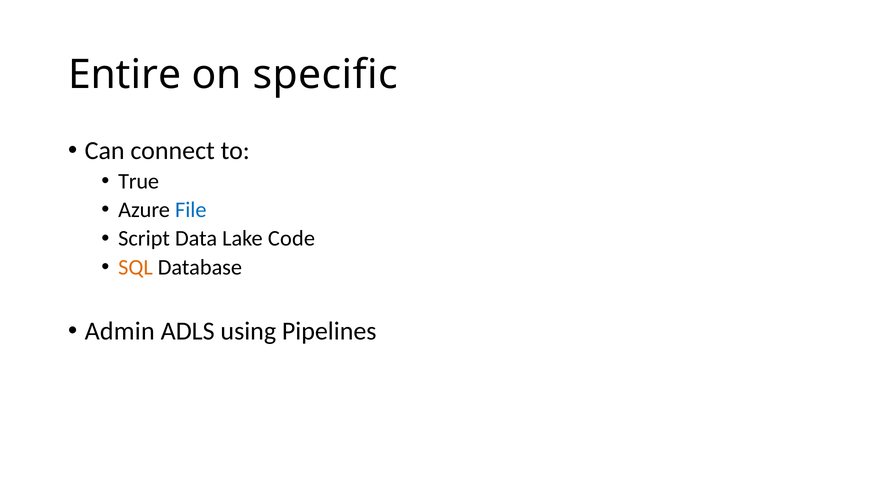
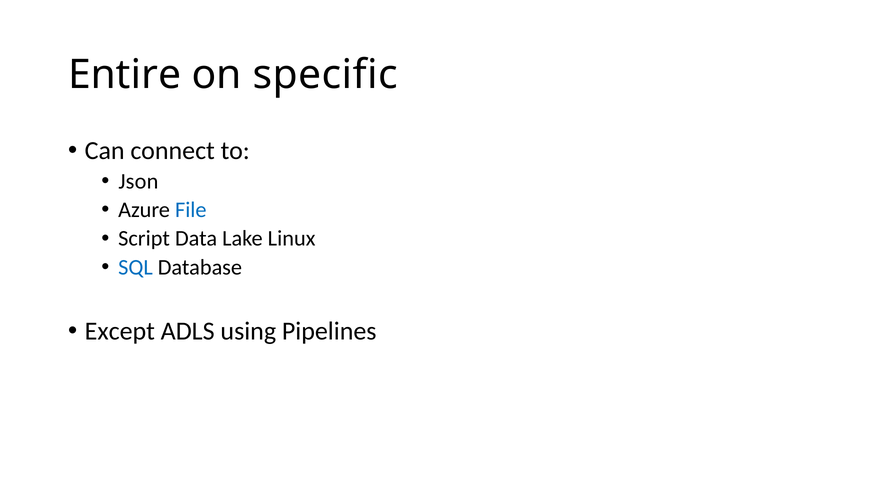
True: True -> Json
Code: Code -> Linux
SQL colour: orange -> blue
Admin: Admin -> Except
